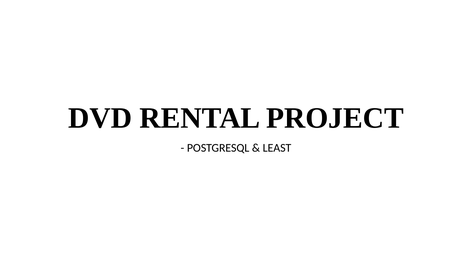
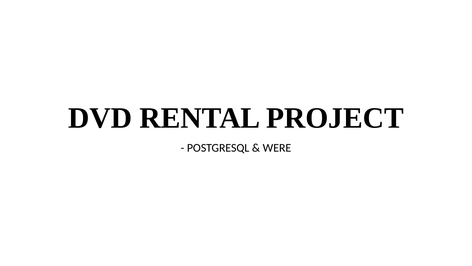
LEAST: LEAST -> WERE
